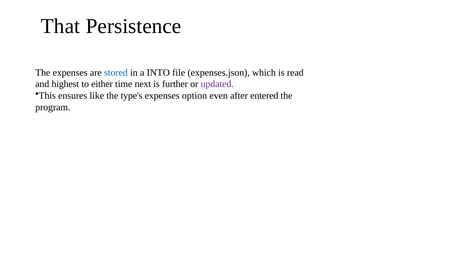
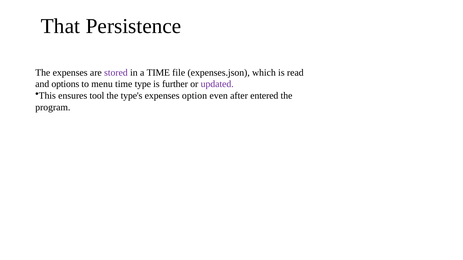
stored colour: blue -> purple
a INTO: INTO -> TIME
highest: highest -> options
either: either -> menu
next: next -> type
like: like -> tool
